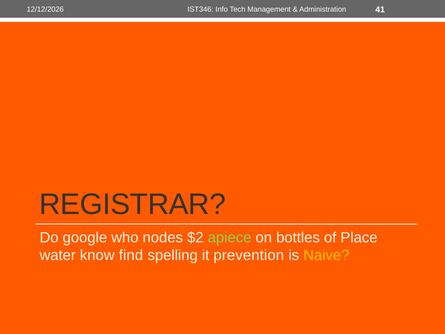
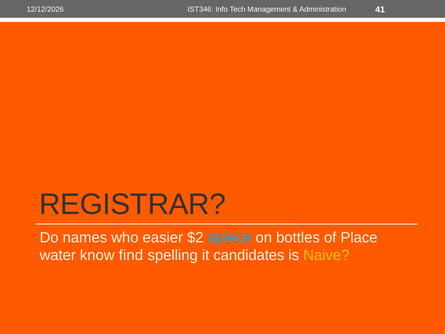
google: google -> names
nodes: nodes -> easier
apiece colour: light green -> light blue
prevention: prevention -> candidates
